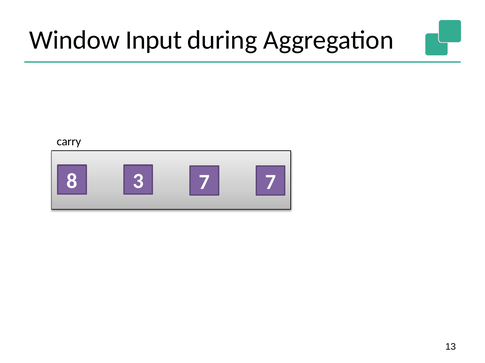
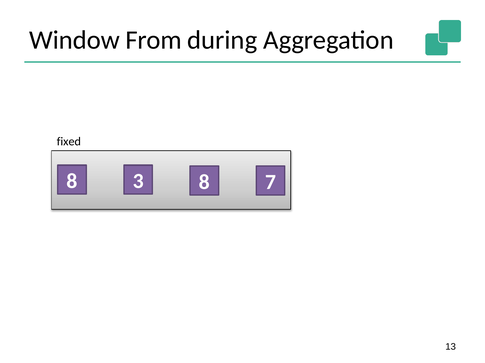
Input: Input -> From
carry: carry -> fixed
3 7: 7 -> 8
